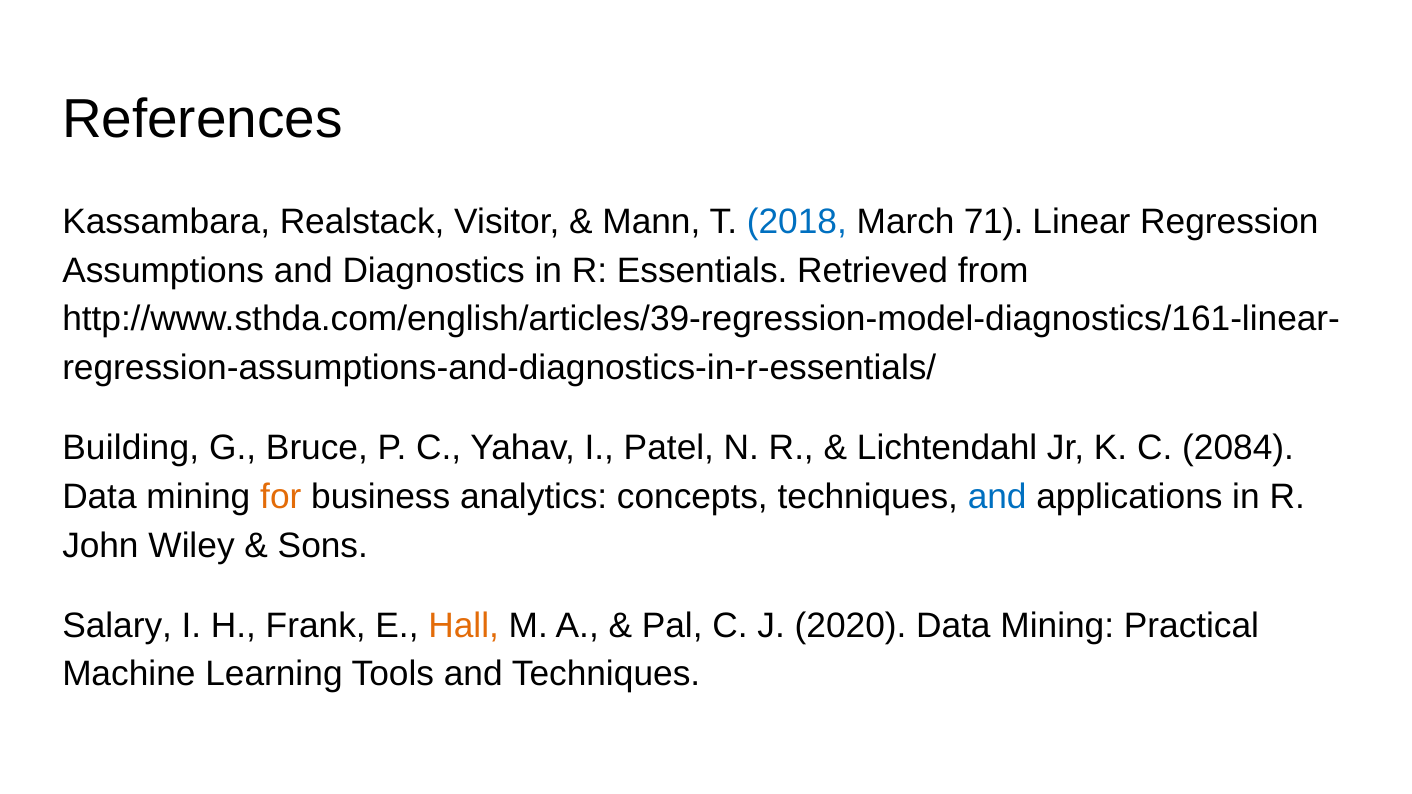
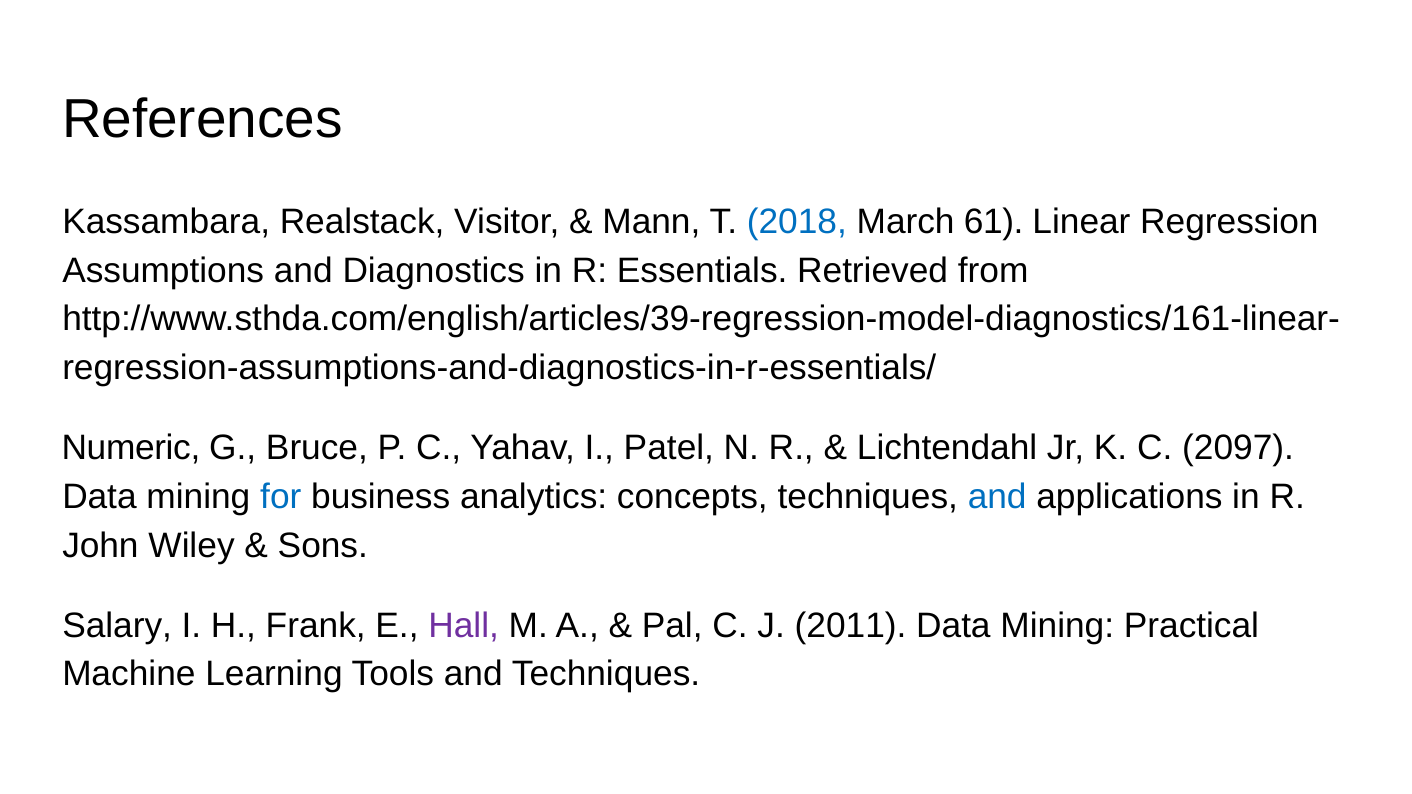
71: 71 -> 61
Building: Building -> Numeric
2084: 2084 -> 2097
for colour: orange -> blue
Hall colour: orange -> purple
2020: 2020 -> 2011
